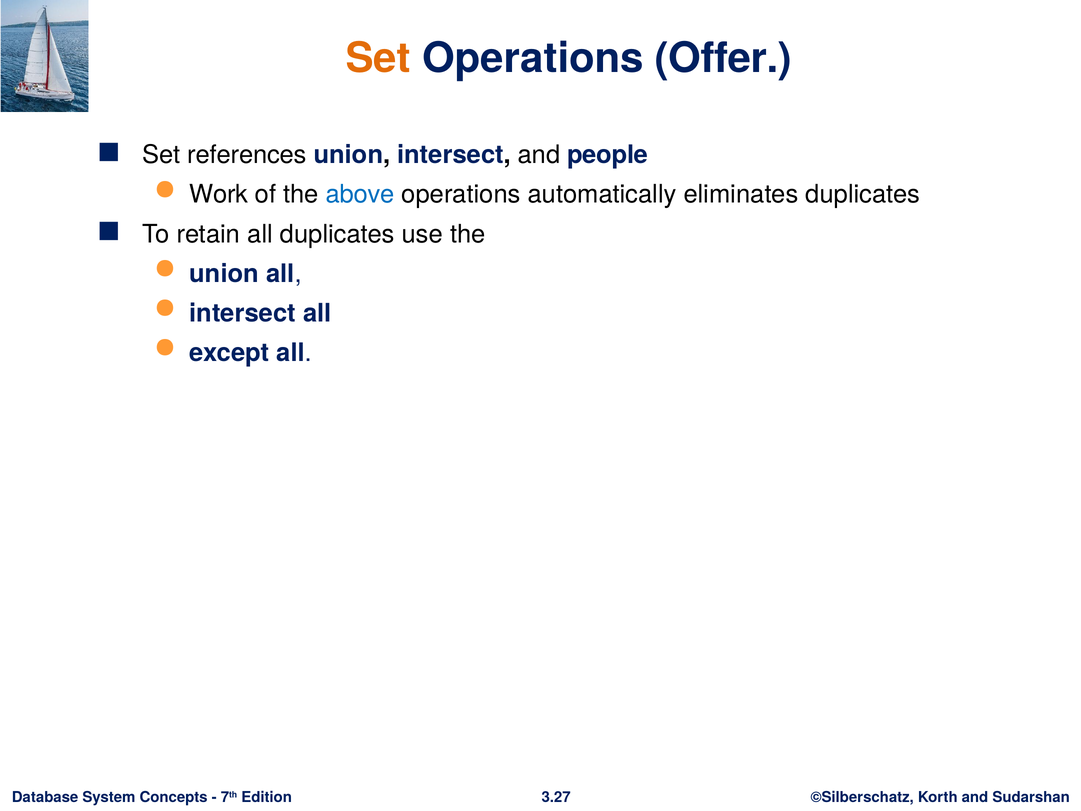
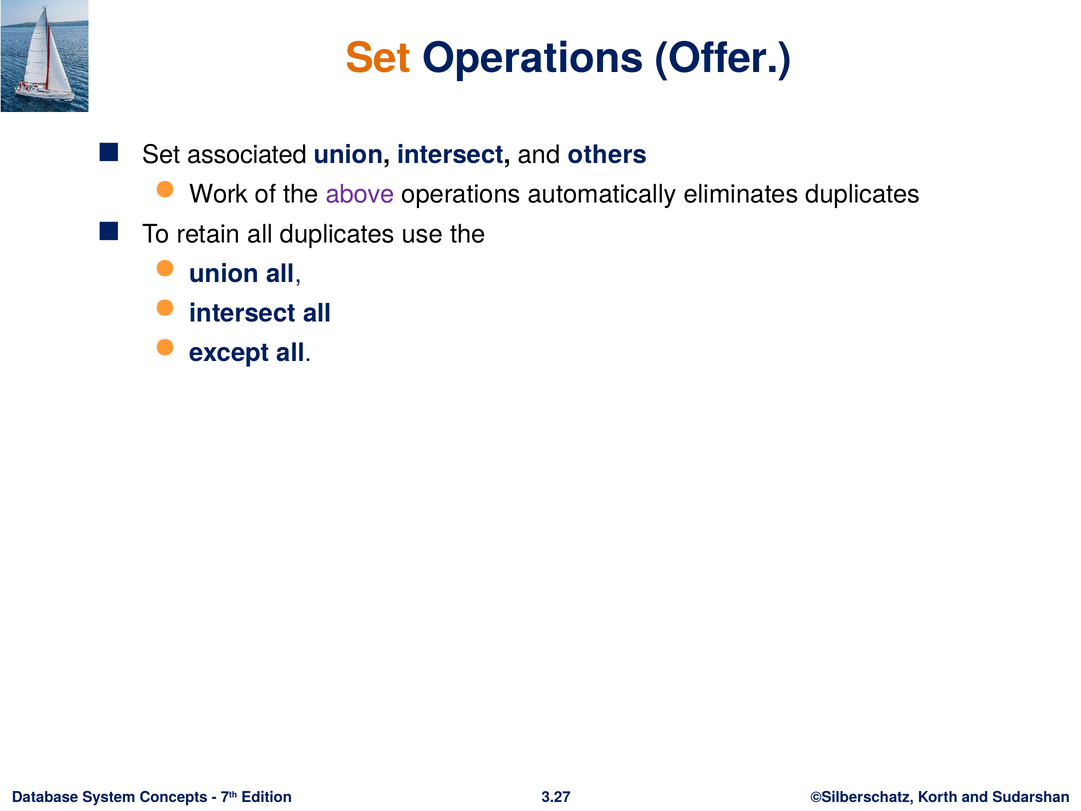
references: references -> associated
people: people -> others
above colour: blue -> purple
